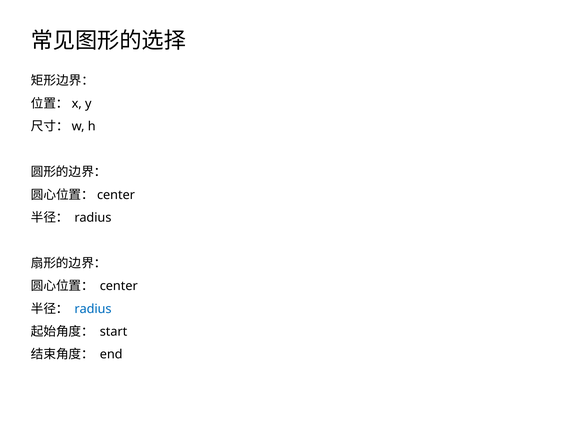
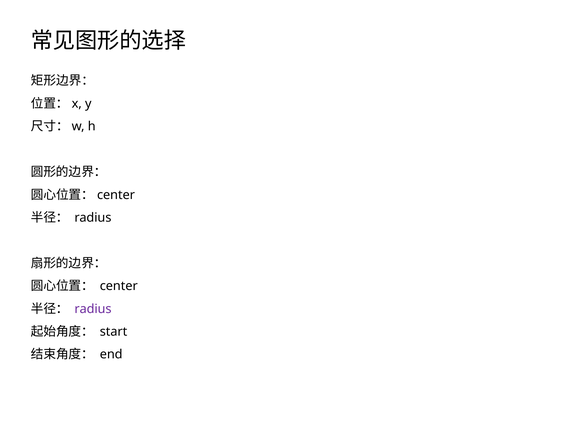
radius at (93, 309) colour: blue -> purple
